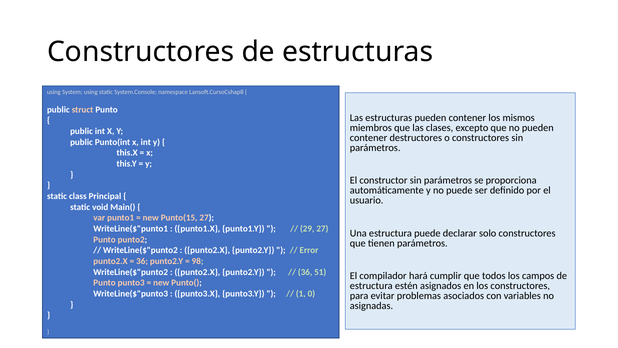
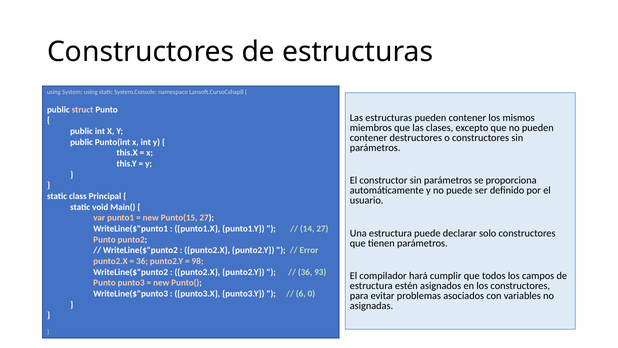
29: 29 -> 14
51: 51 -> 93
1: 1 -> 6
